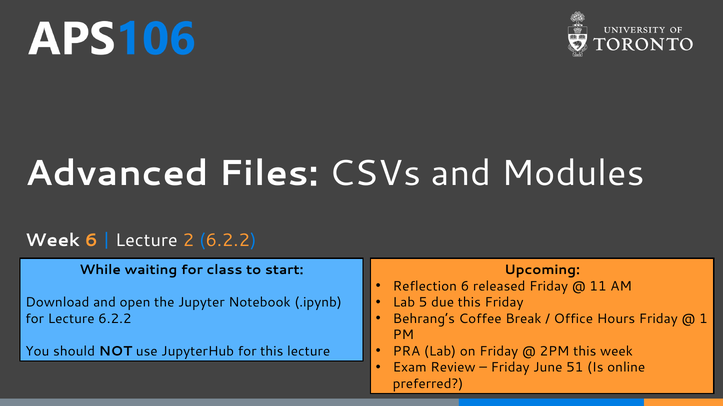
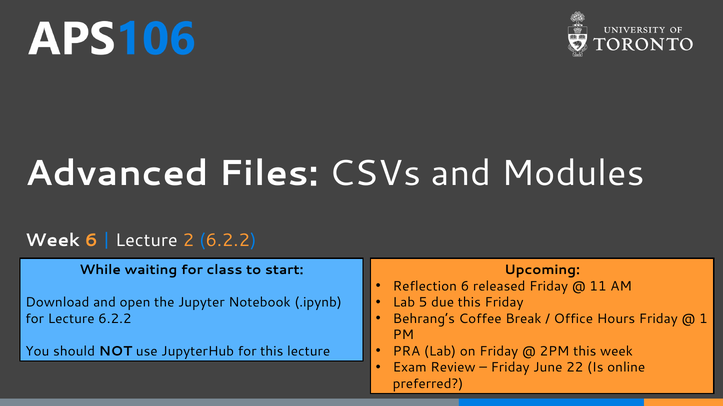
51: 51 -> 22
